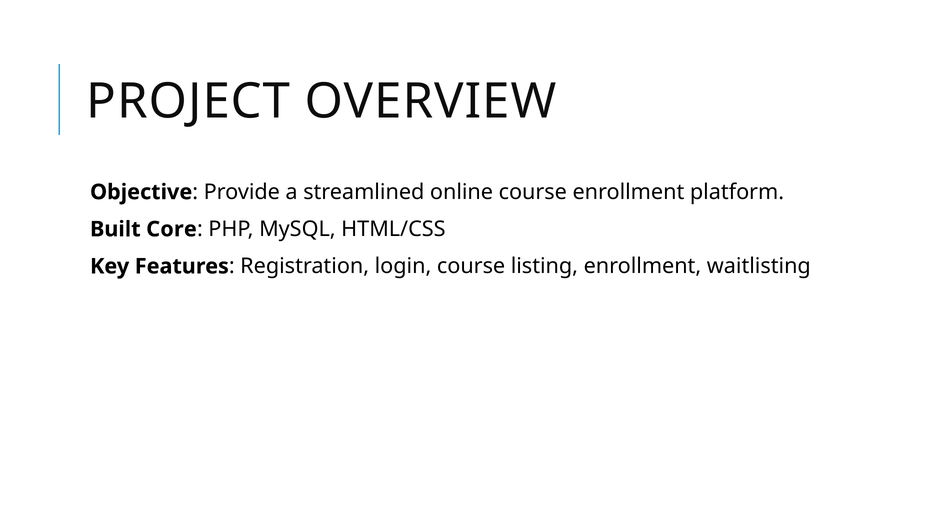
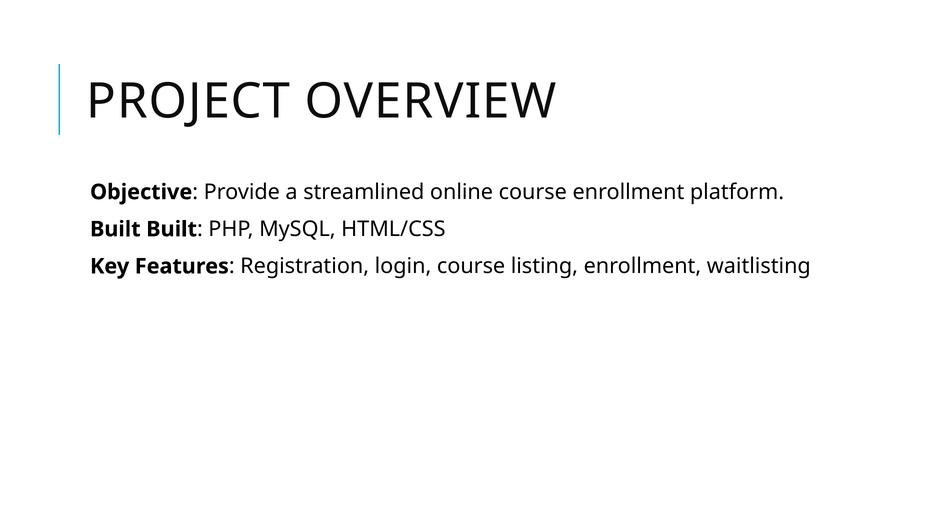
Built Core: Core -> Built
